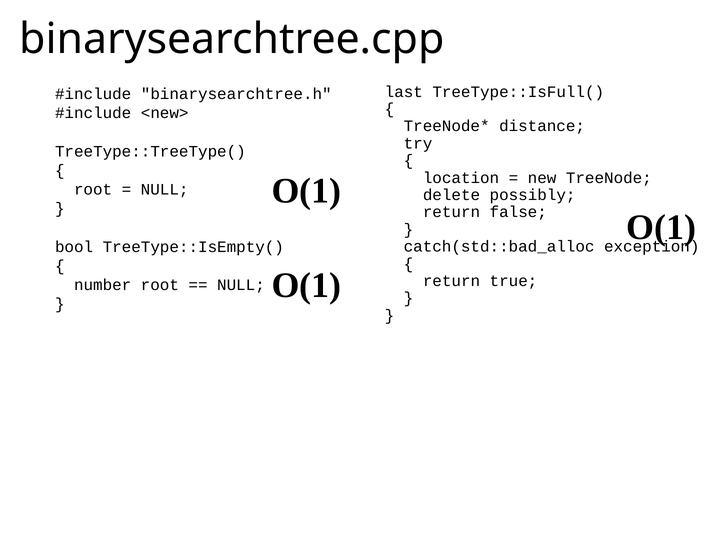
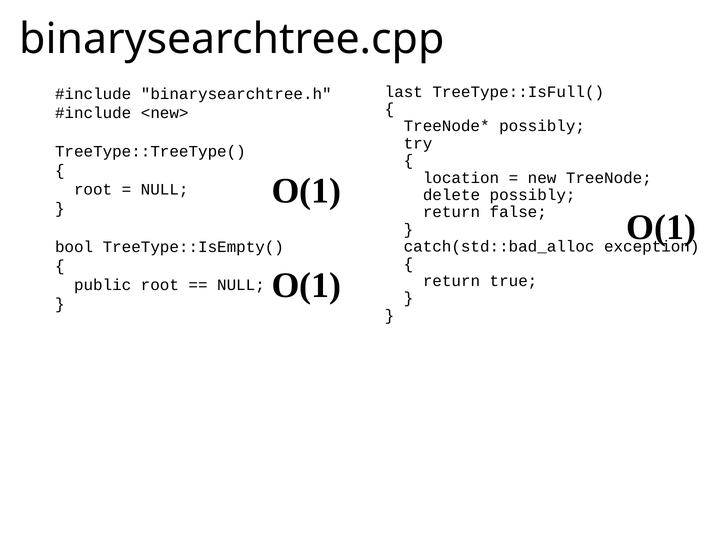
distance at (542, 126): distance -> possibly
number: number -> public
